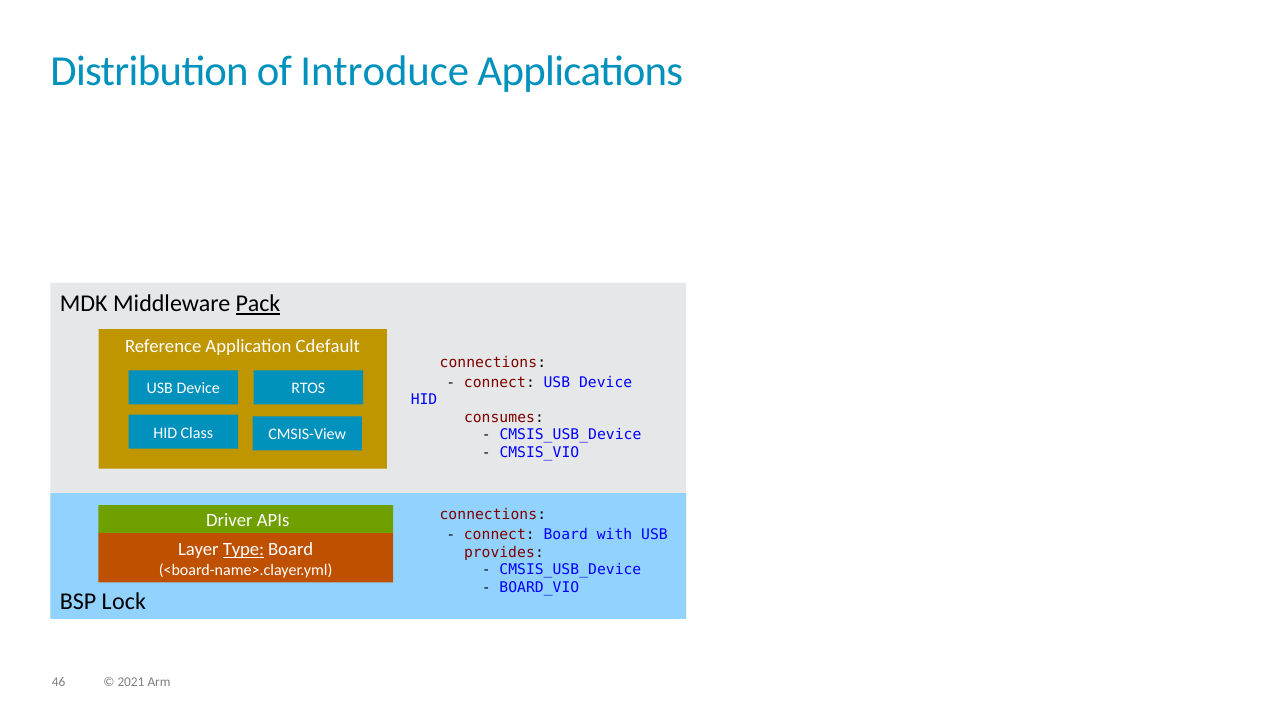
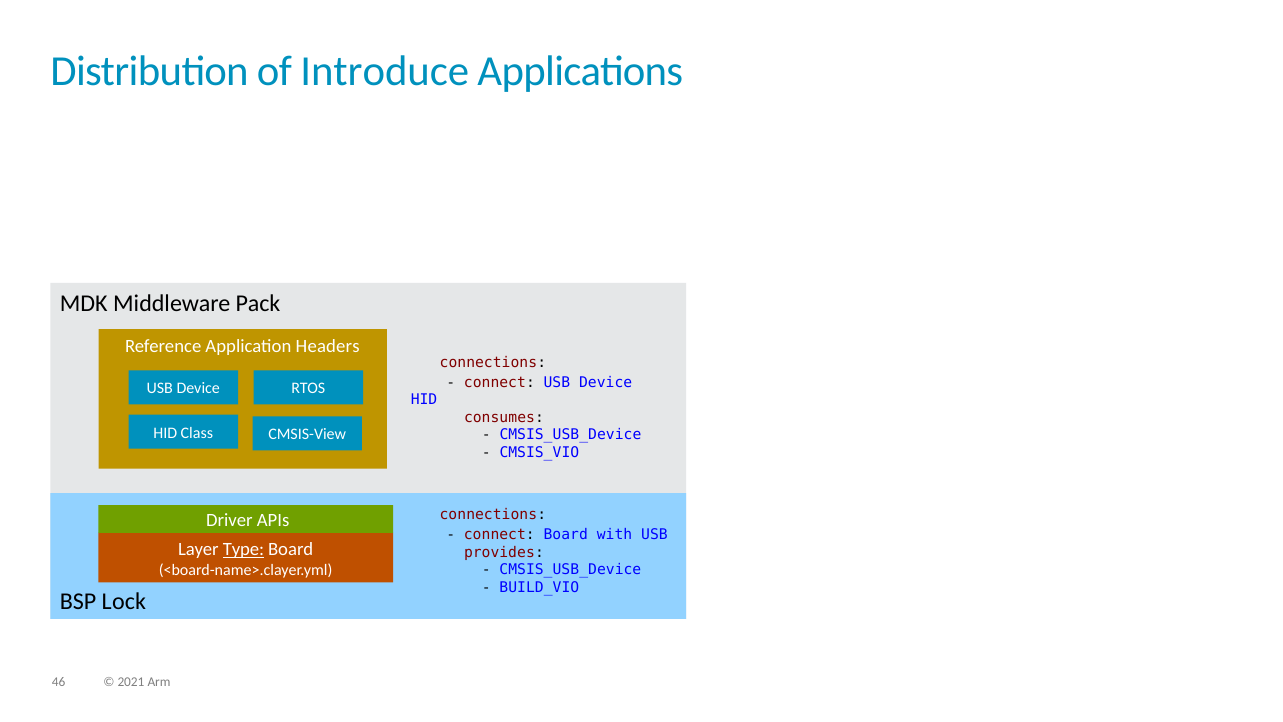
Pack underline: present -> none
Cdefault: Cdefault -> Headers
BOARD_VIO: BOARD_VIO -> BUILD_VIO
